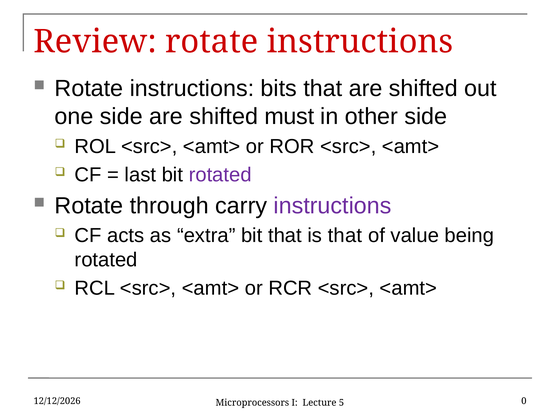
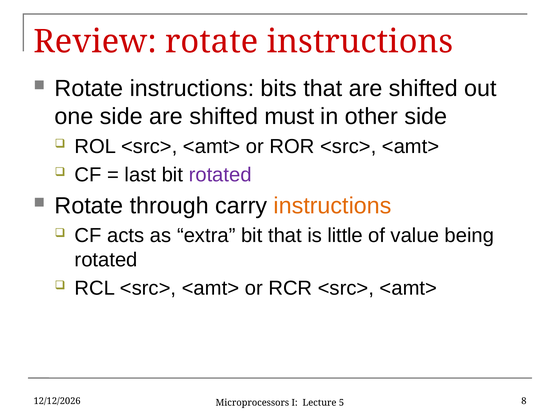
instructions at (333, 206) colour: purple -> orange
is that: that -> little
0: 0 -> 8
